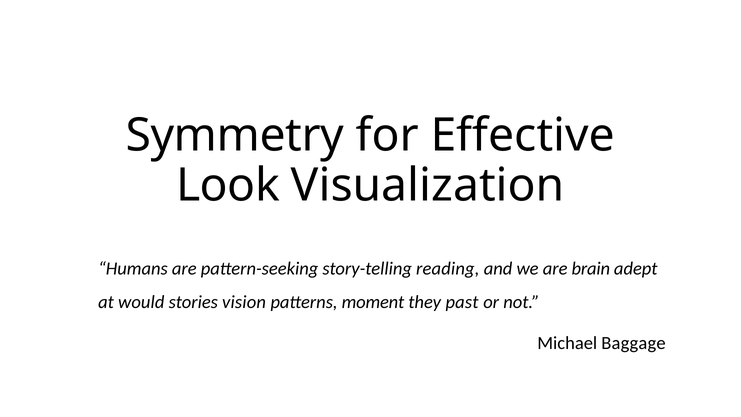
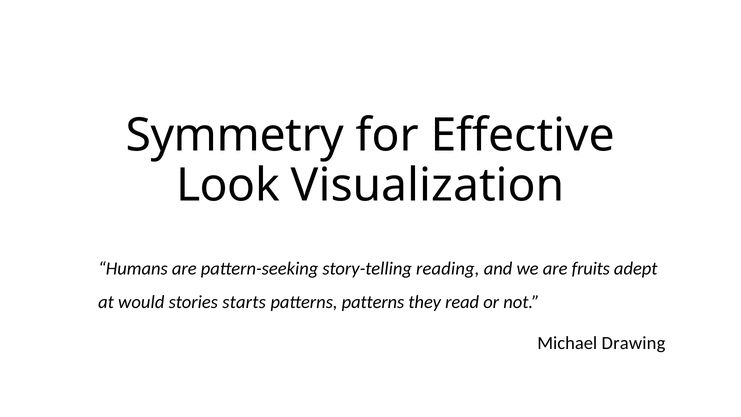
brain: brain -> fruits
vision: vision -> starts
patterns moment: moment -> patterns
past: past -> read
Baggage: Baggage -> Drawing
